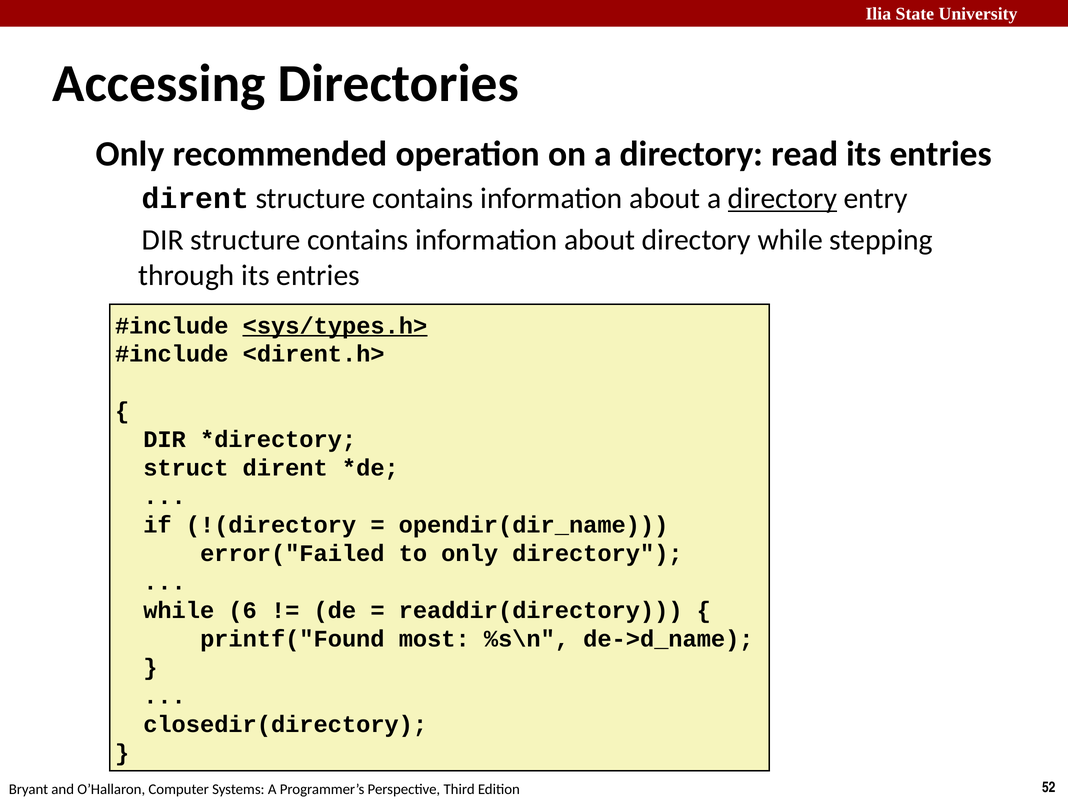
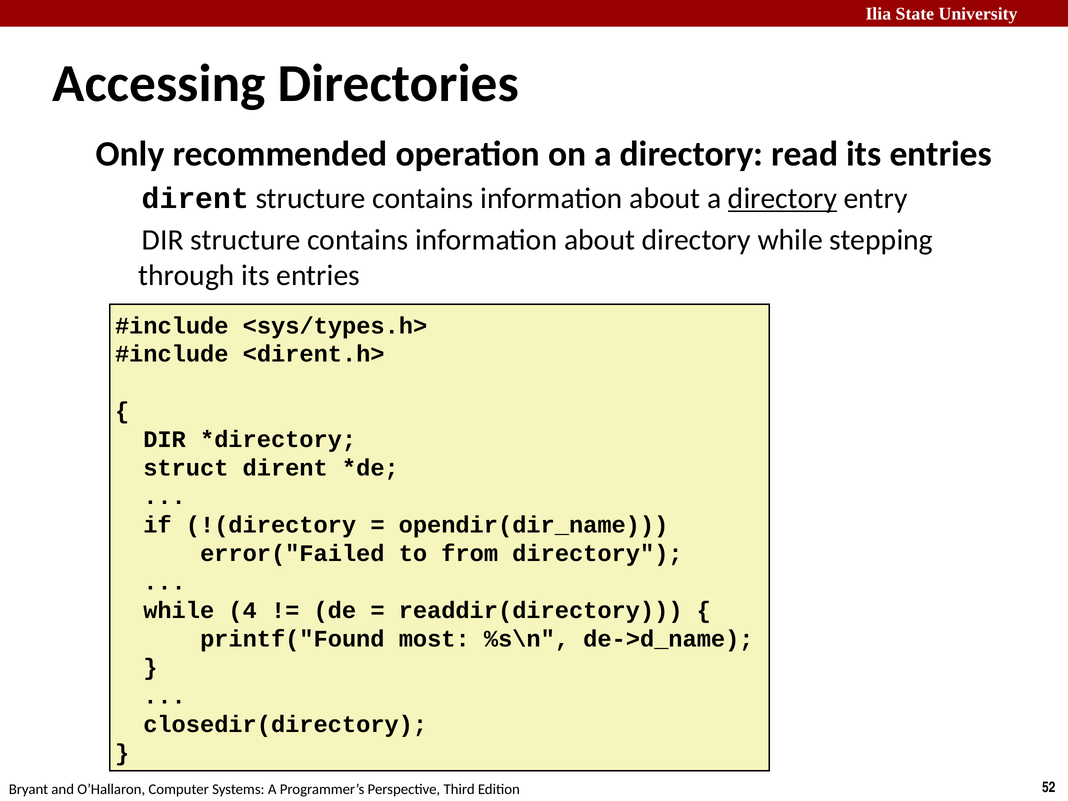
<sys/types.h> underline: present -> none
only: only -> from
6: 6 -> 4
